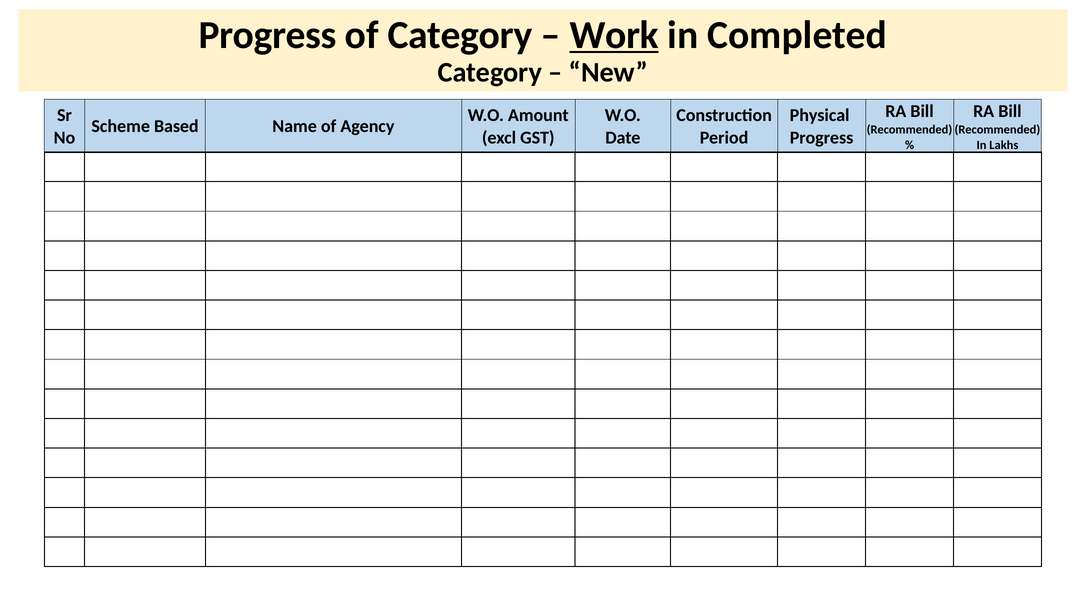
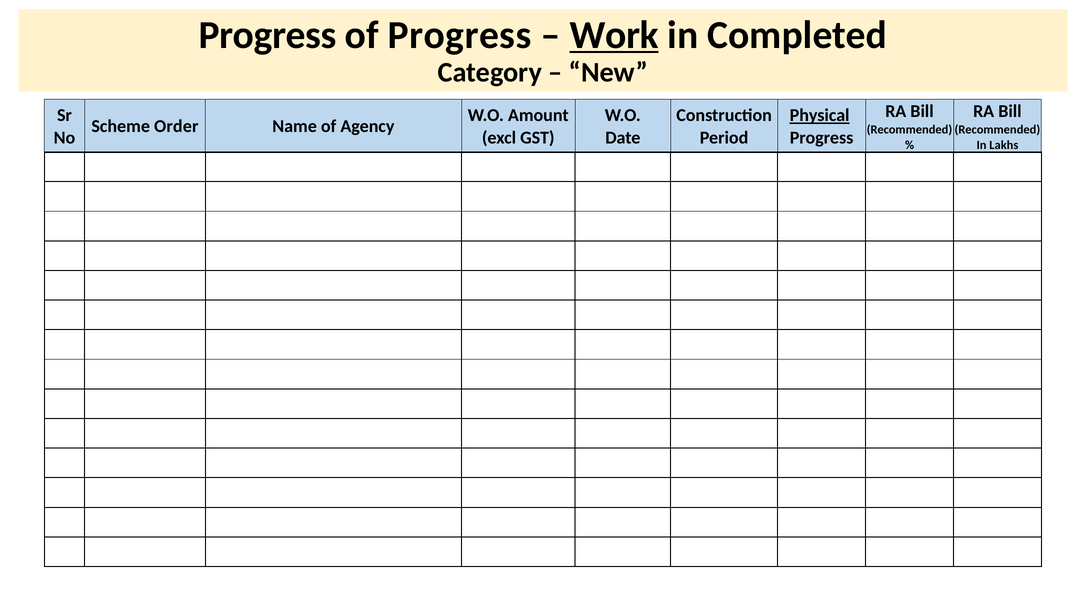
of Category: Category -> Progress
Physical underline: none -> present
Based: Based -> Order
